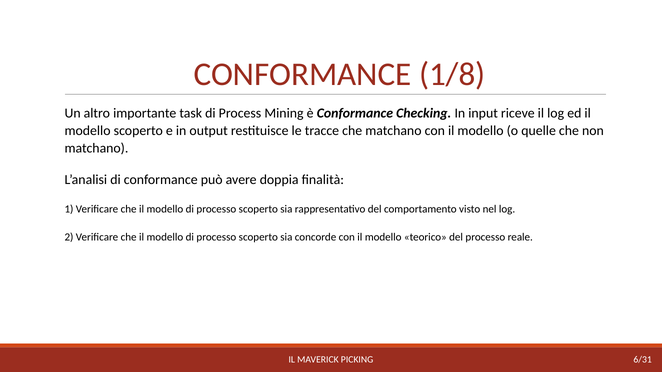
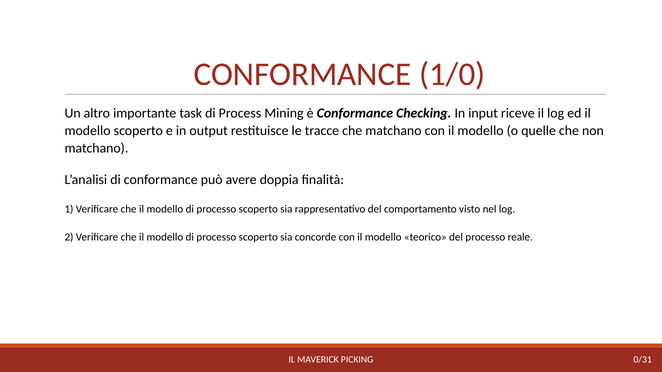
1/8: 1/8 -> 1/0
6/31: 6/31 -> 0/31
